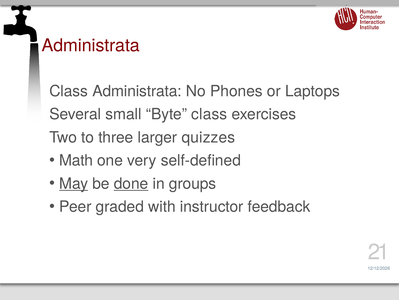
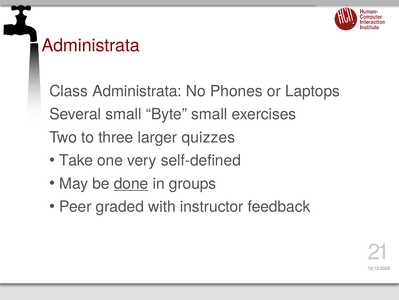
Byte class: class -> small
Math: Math -> Take
May underline: present -> none
